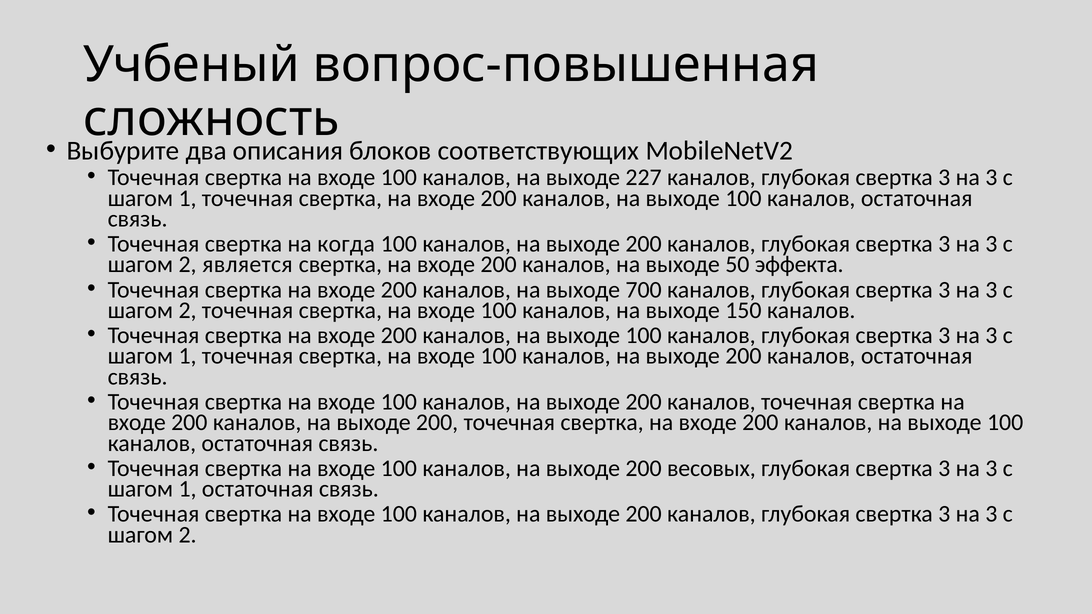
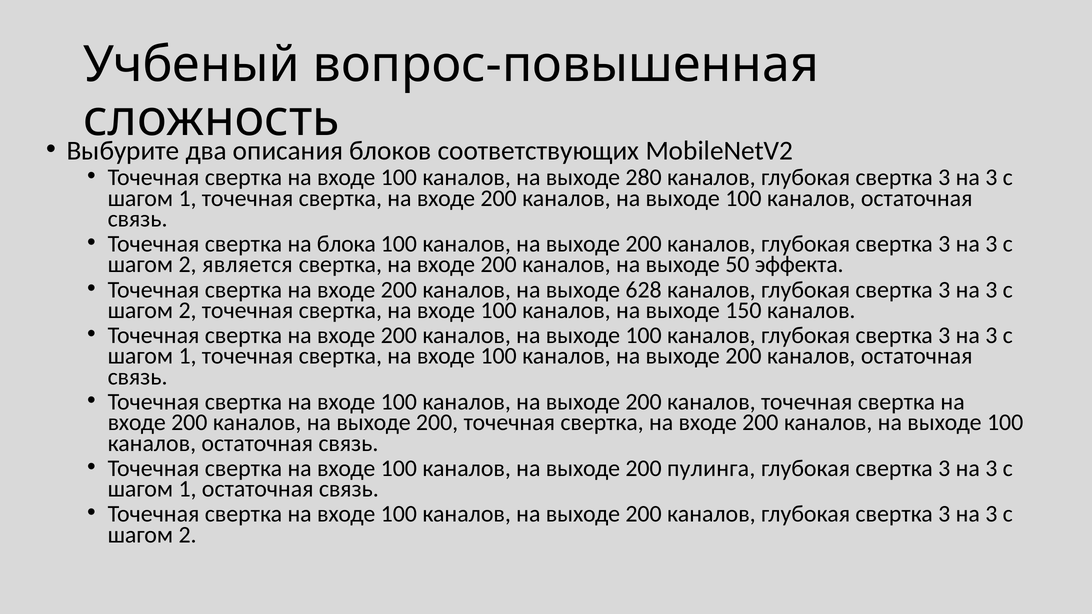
227: 227 -> 280
когда: когда -> блока
700: 700 -> 628
весовых: весовых -> пулинга
